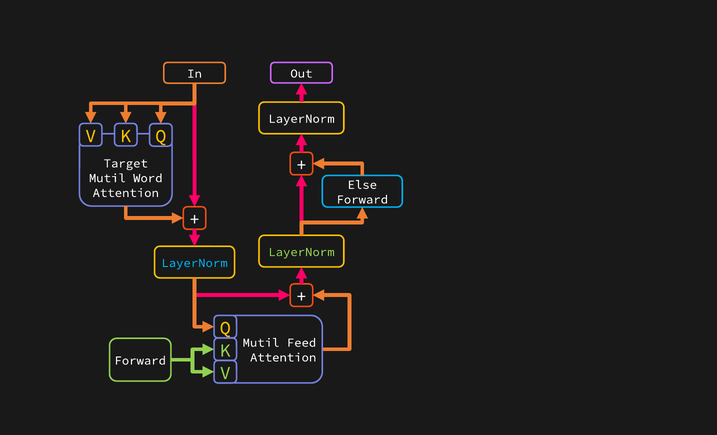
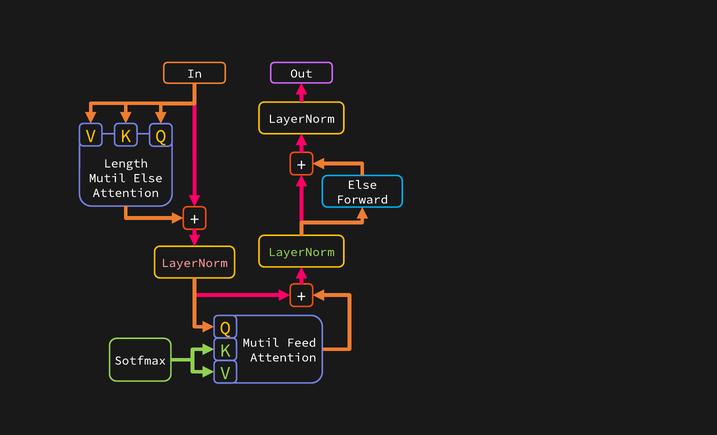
Target: Target -> Length
Mutil Word: Word -> Else
LayerNorm at (195, 263) colour: light blue -> pink
Forward at (140, 360): Forward -> Sotfmax
